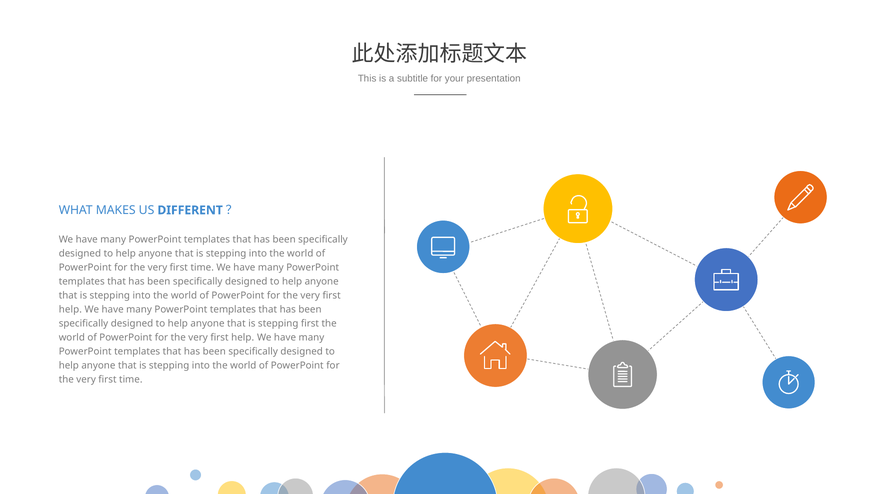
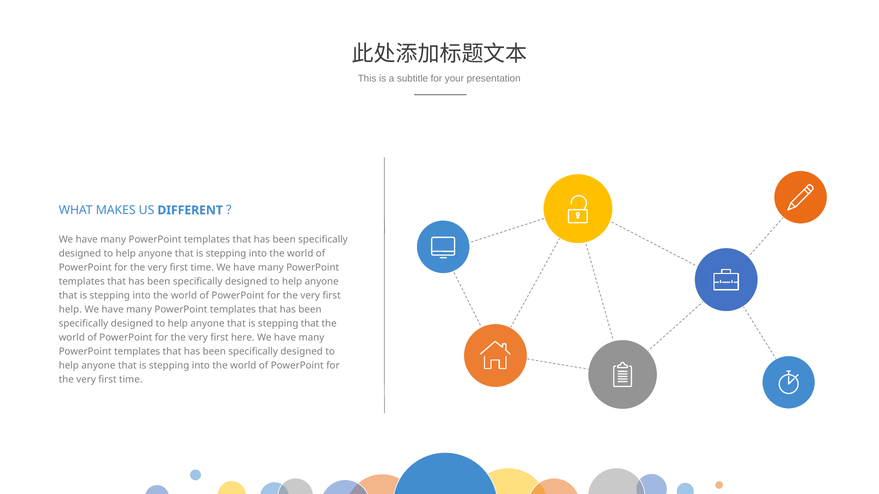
stepping first: first -> that
help at (243, 338): help -> here
